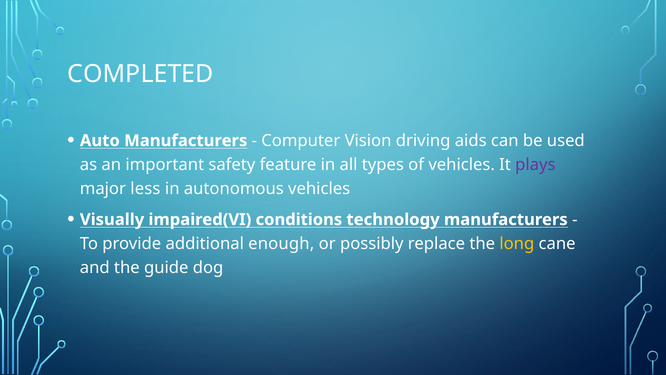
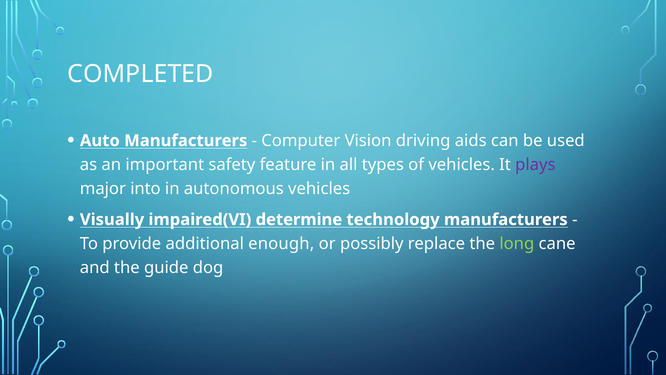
less: less -> into
conditions: conditions -> determine
long colour: yellow -> light green
